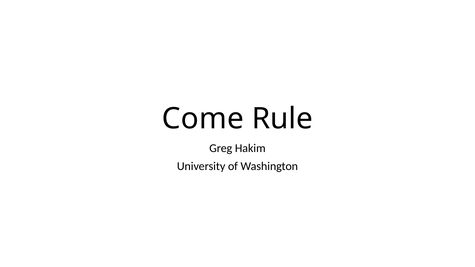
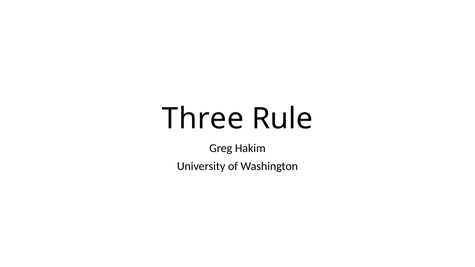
Come: Come -> Three
